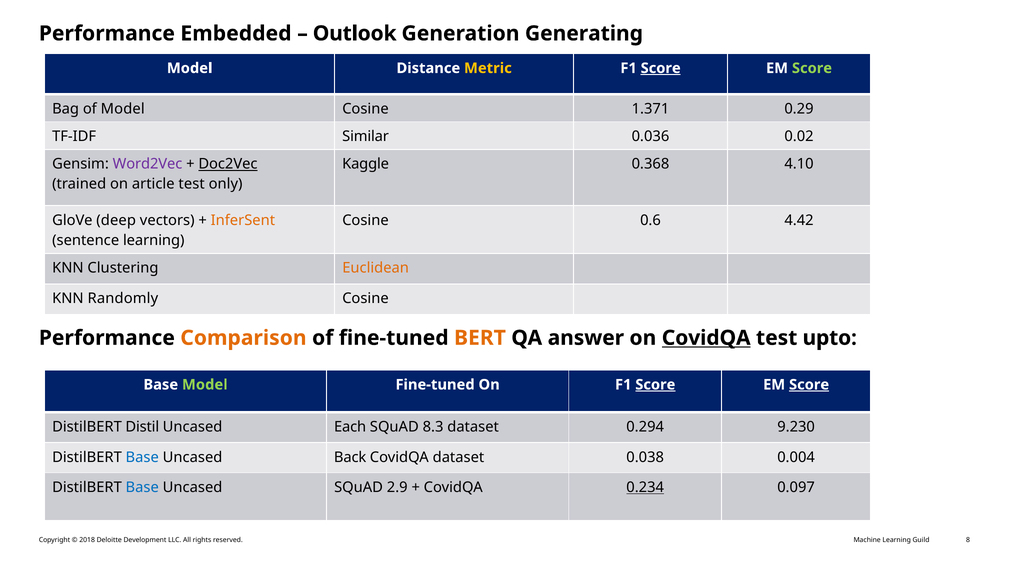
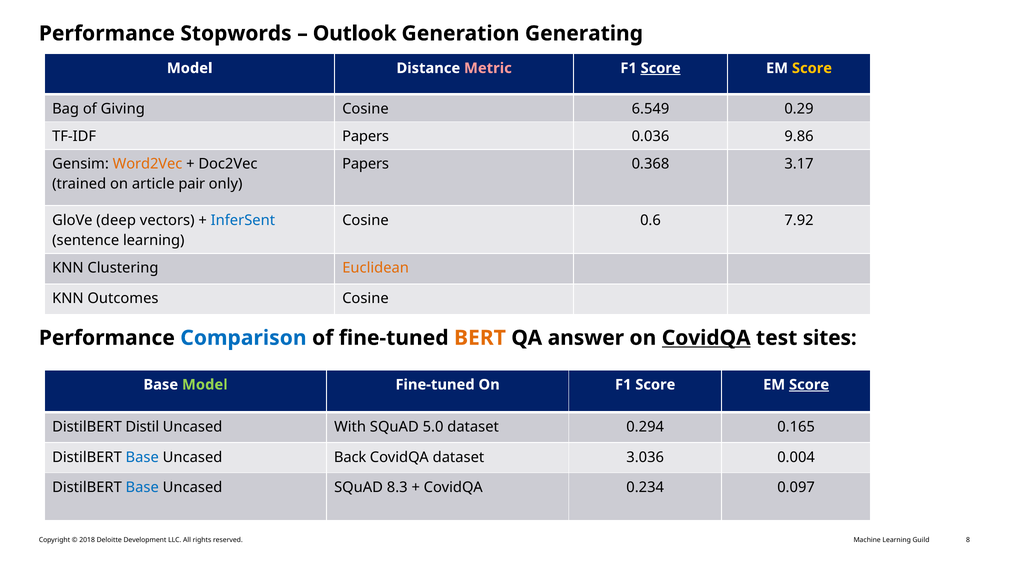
Embedded: Embedded -> Stopwords
Metric colour: yellow -> pink
Score at (812, 68) colour: light green -> yellow
of Model: Model -> Giving
1.371: 1.371 -> 6.549
TF-IDF Similar: Similar -> Papers
0.02: 0.02 -> 9.86
Word2Vec colour: purple -> orange
Doc2Vec underline: present -> none
Kaggle at (366, 164): Kaggle -> Papers
4.10: 4.10 -> 3.17
article test: test -> pair
InferSent colour: orange -> blue
4.42: 4.42 -> 7.92
Randomly: Randomly -> Outcomes
Comparison colour: orange -> blue
upto: upto -> sites
Score at (655, 385) underline: present -> none
Each: Each -> With
8.3: 8.3 -> 5.0
9.230: 9.230 -> 0.165
0.038: 0.038 -> 3.036
2.9: 2.9 -> 8.3
0.234 underline: present -> none
